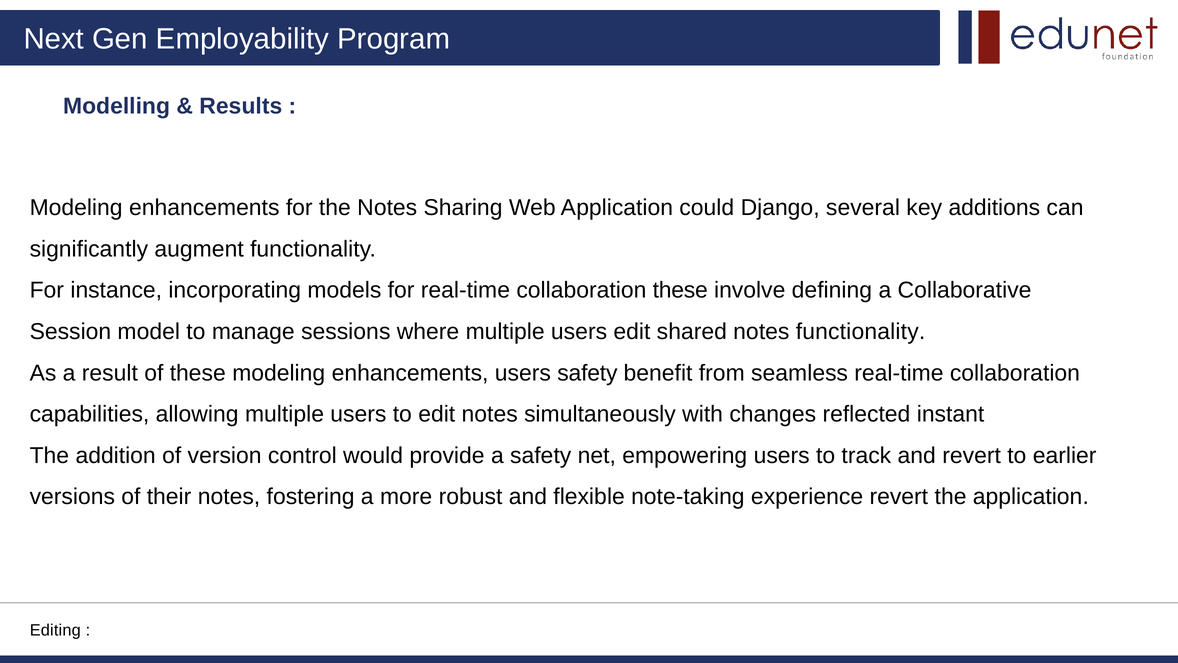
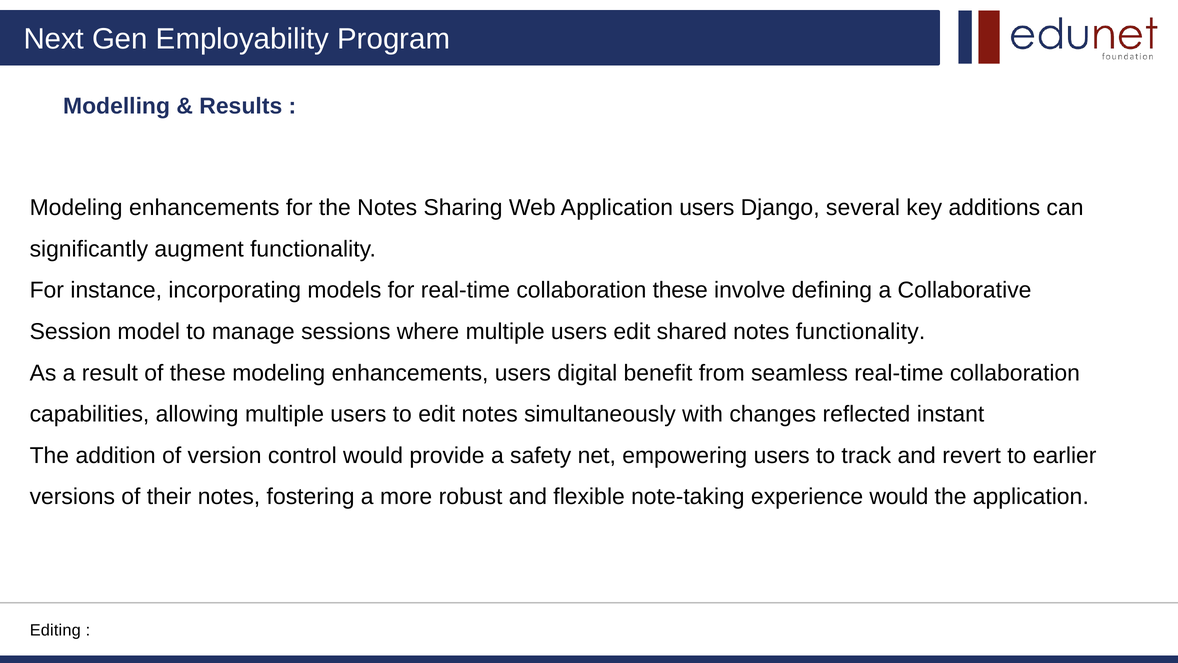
Application could: could -> users
users safety: safety -> digital
experience revert: revert -> would
